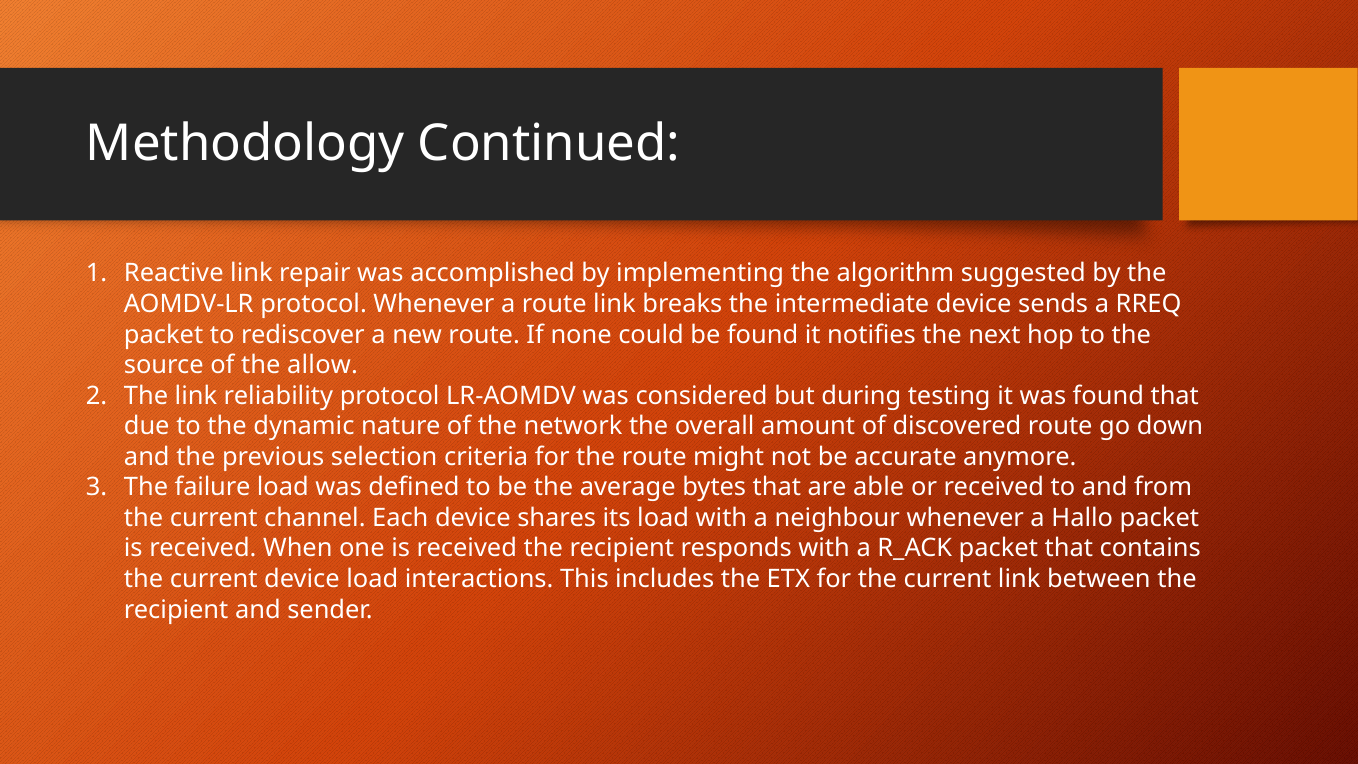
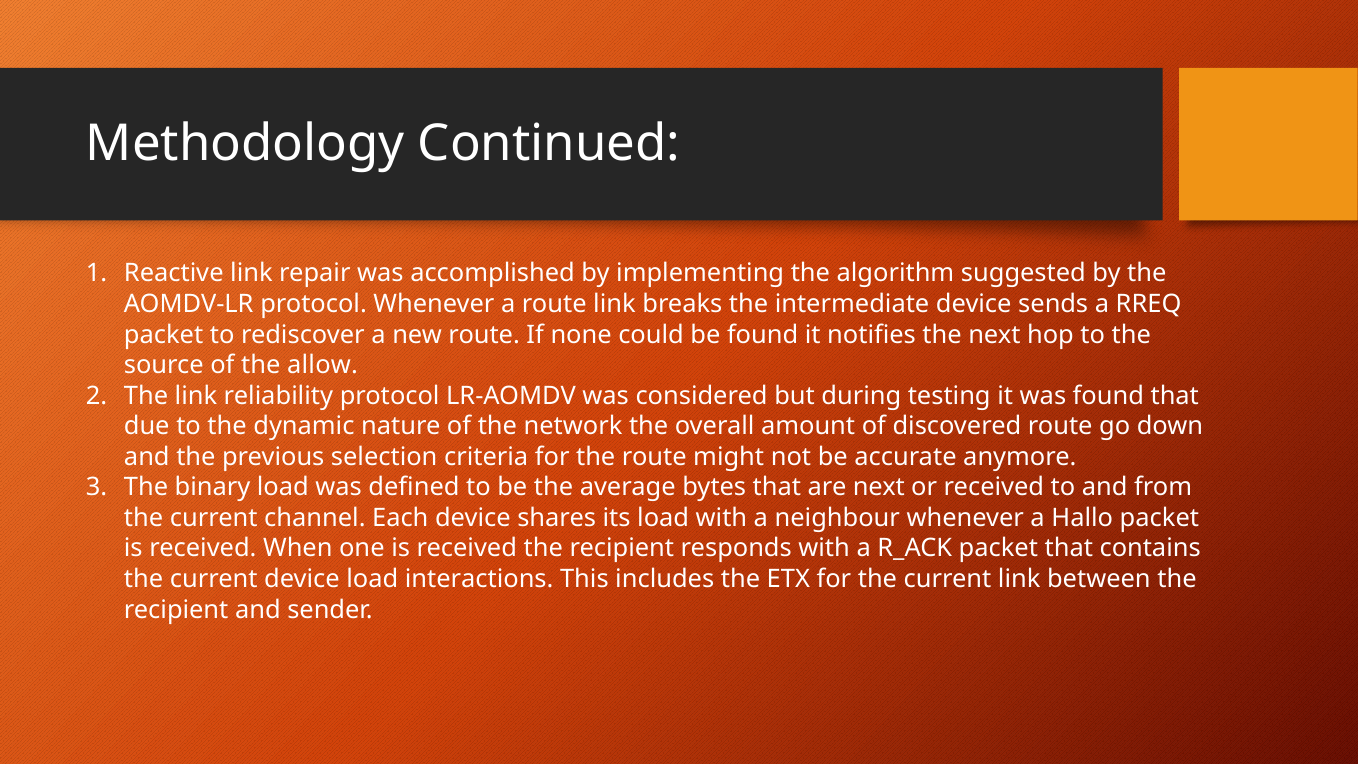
failure: failure -> binary
are able: able -> next
